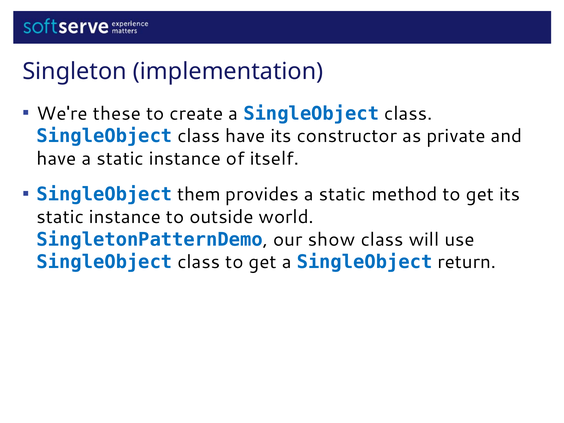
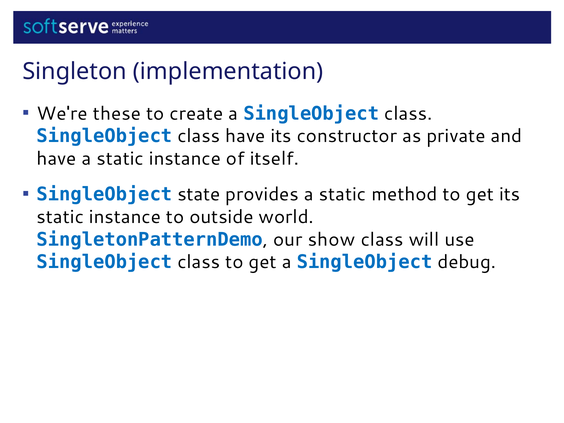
them: them -> state
return: return -> debug
